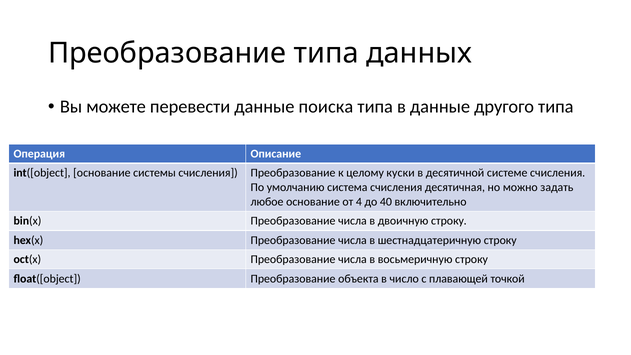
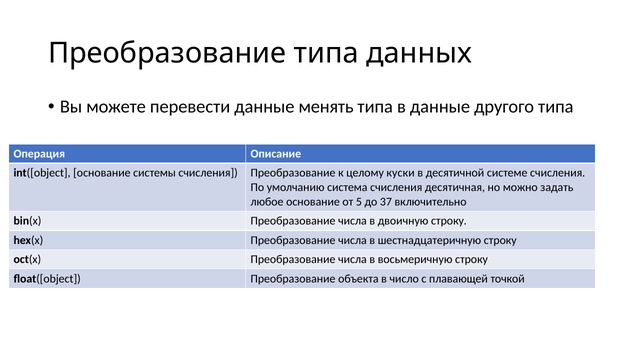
поиска: поиска -> менять
4: 4 -> 5
40: 40 -> 37
